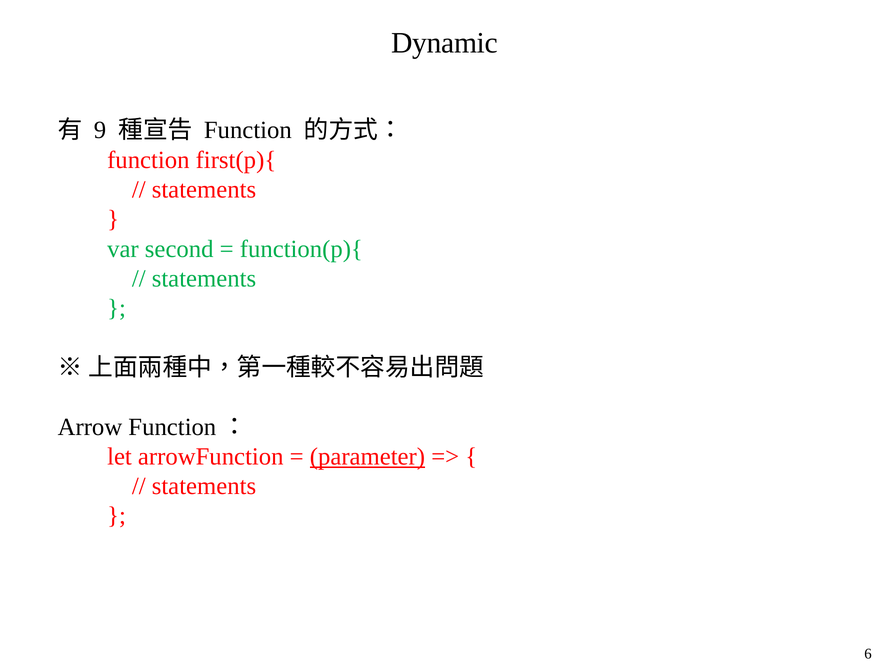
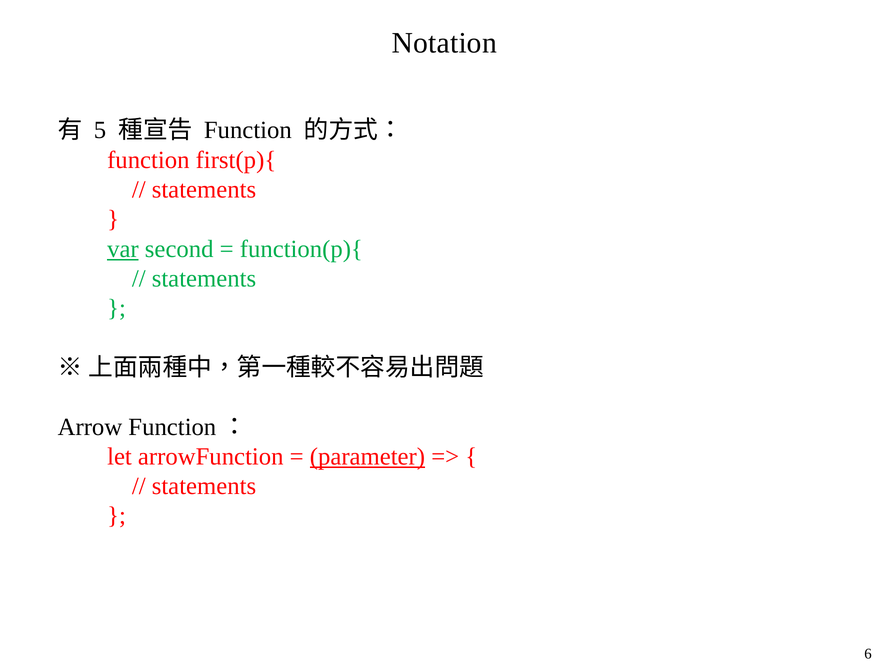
Dynamic: Dynamic -> Notation
9: 9 -> 5
var underline: none -> present
